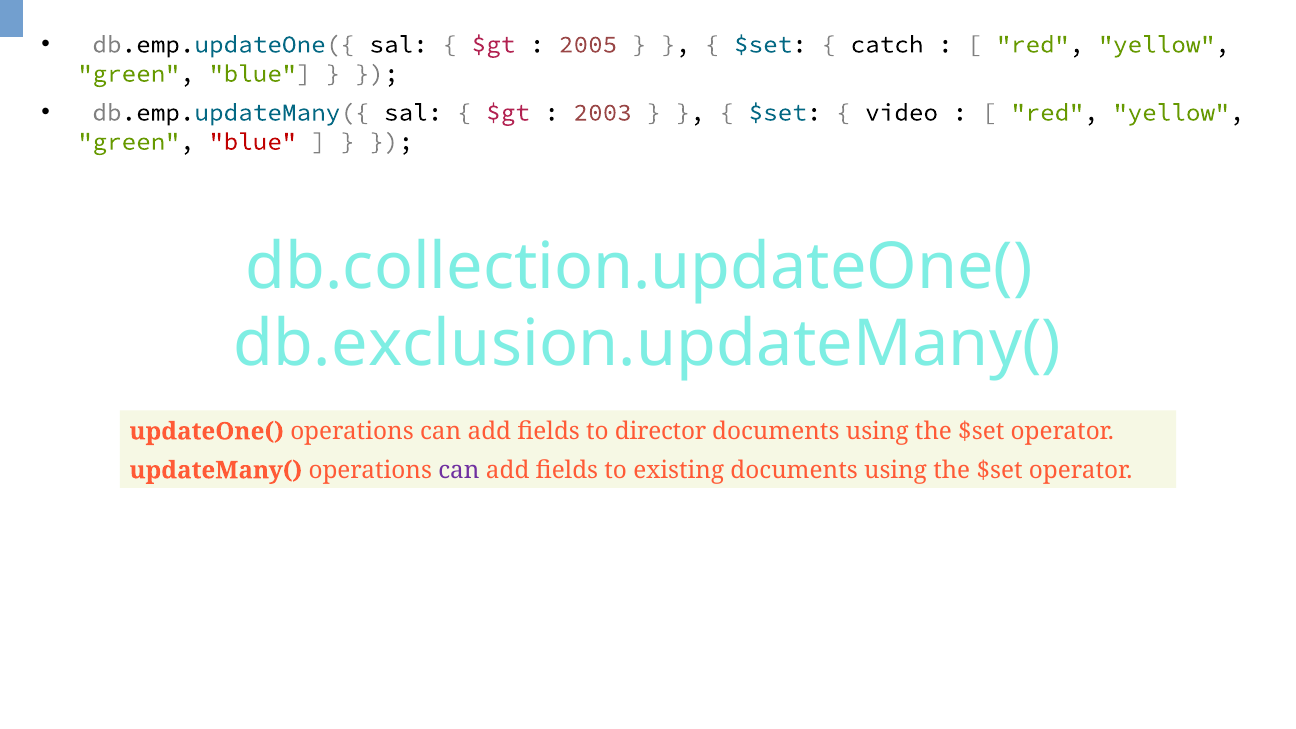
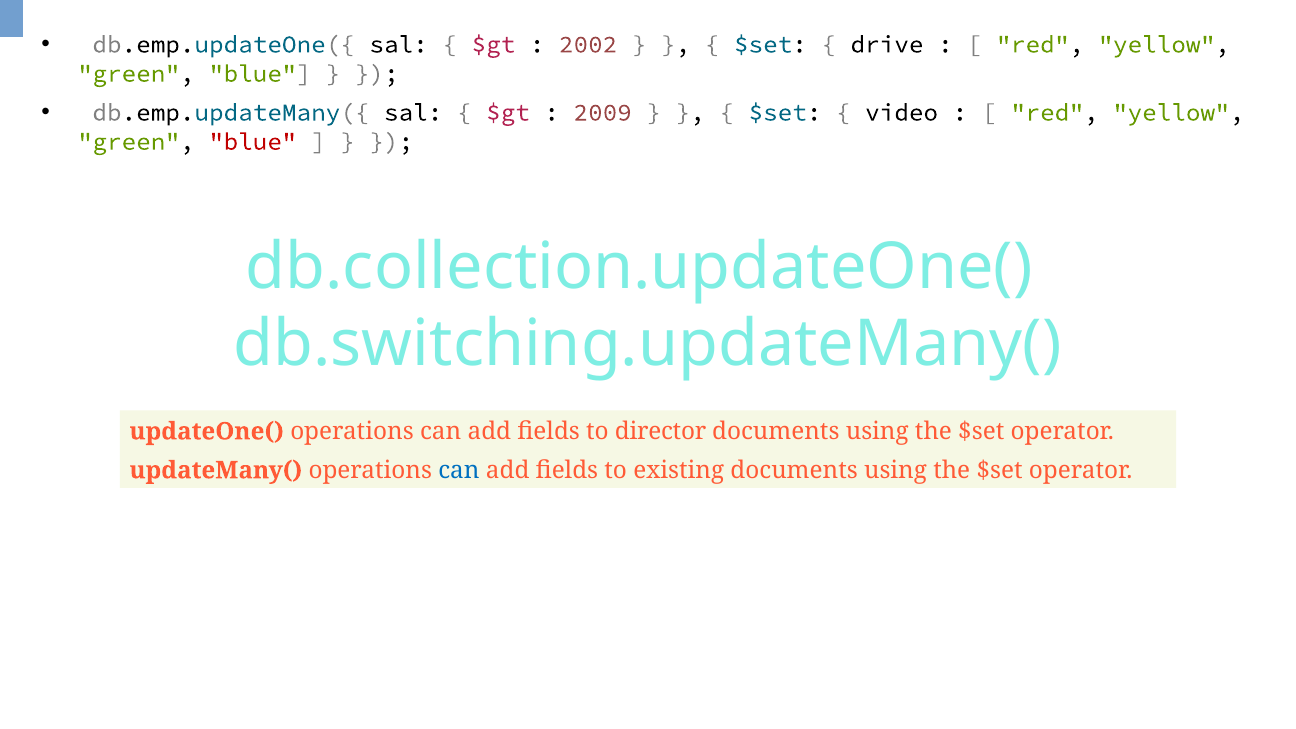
2005: 2005 -> 2002
catch: catch -> drive
2003: 2003 -> 2009
db.exclusion.updateMany(: db.exclusion.updateMany( -> db.switching.updateMany(
can at (459, 470) colour: purple -> blue
